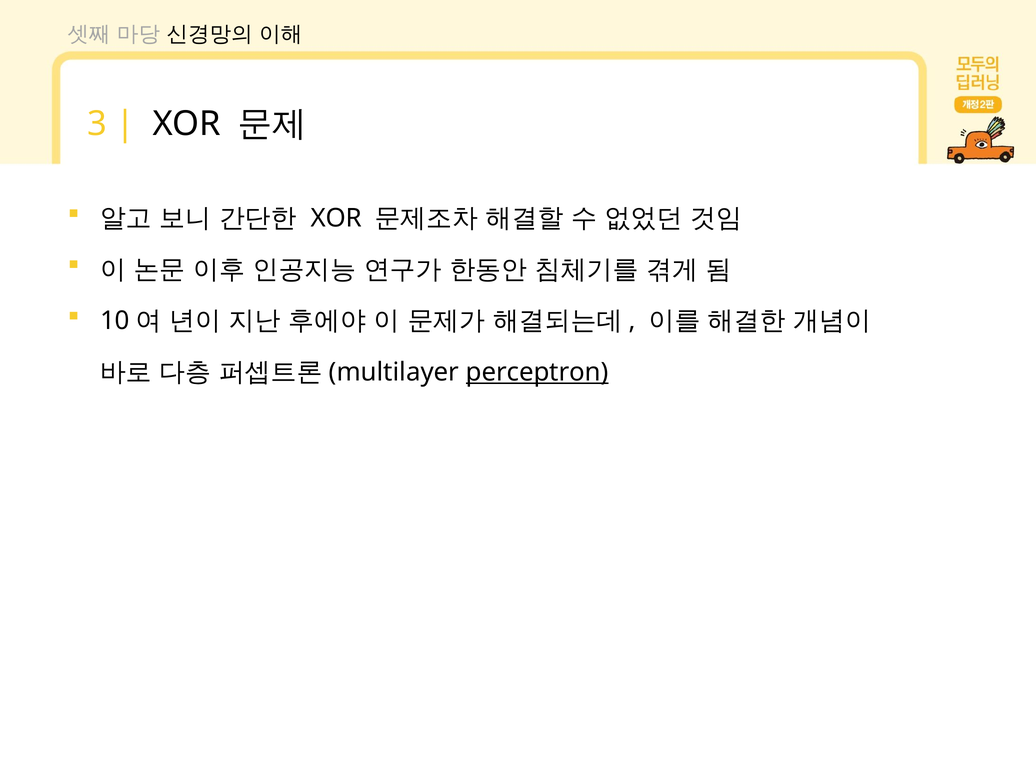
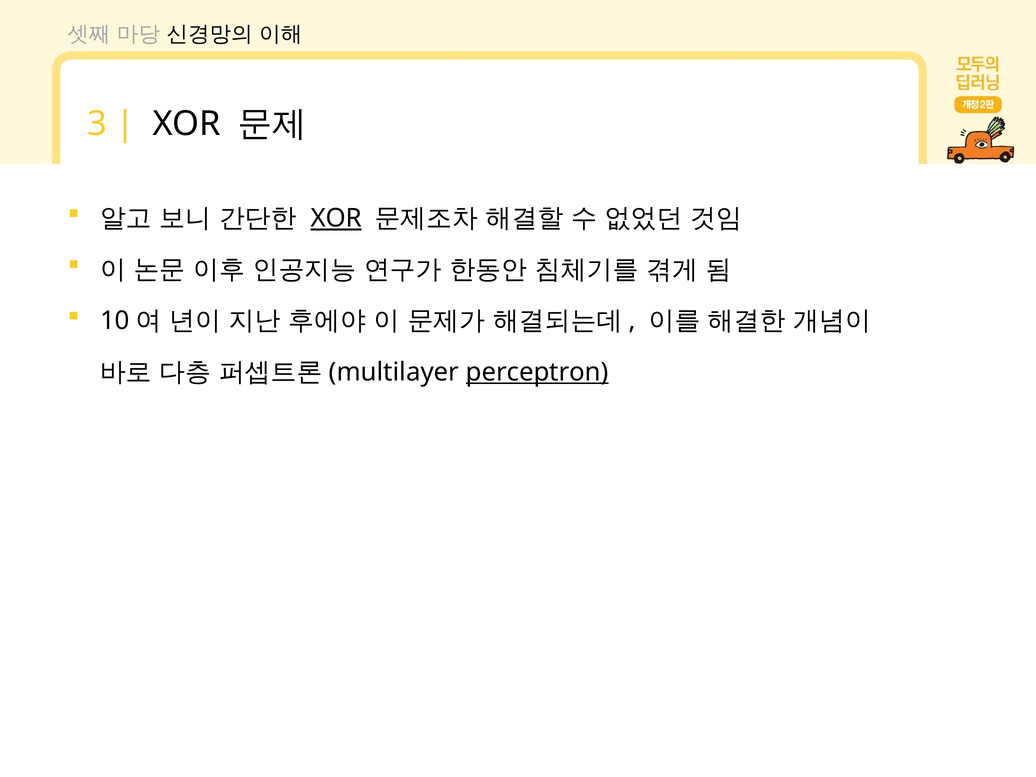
XOR at (336, 218) underline: none -> present
